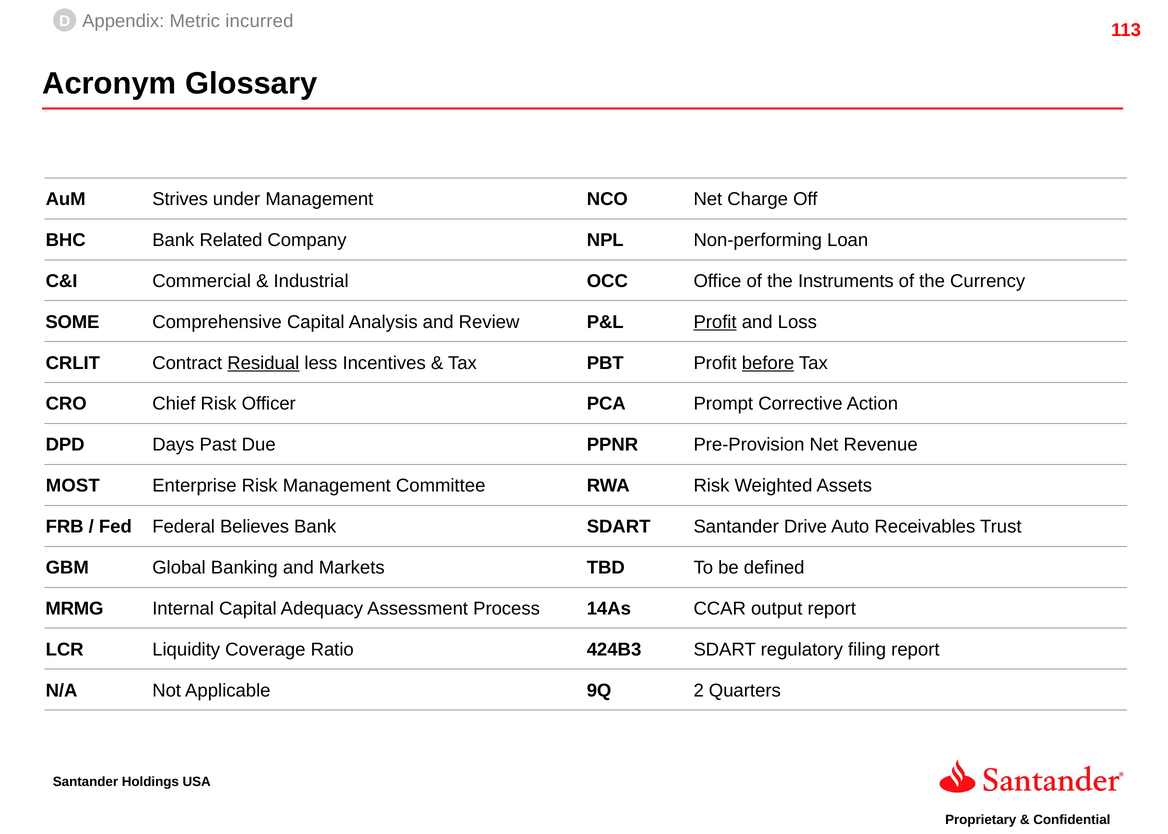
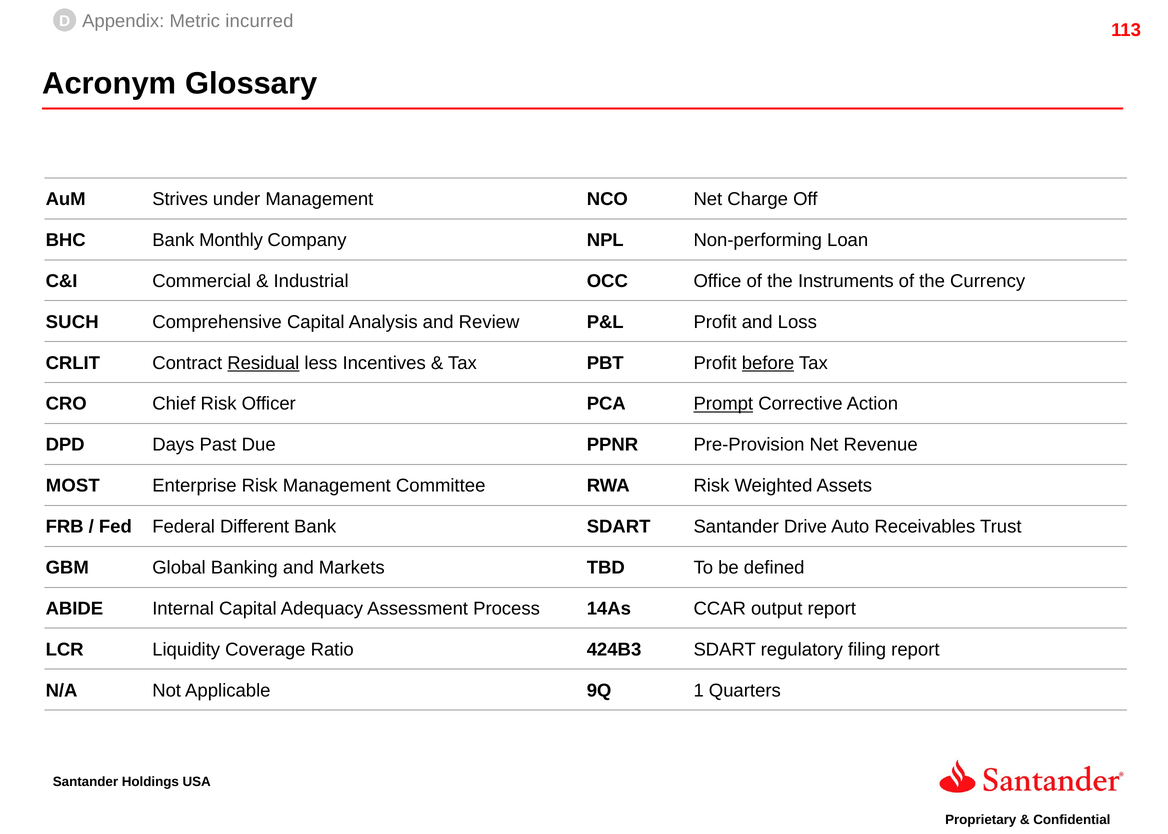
Related: Related -> Monthly
SOME: SOME -> SUCH
Profit at (715, 322) underline: present -> none
Prompt underline: none -> present
Believes: Believes -> Different
MRMG: MRMG -> ABIDE
2: 2 -> 1
